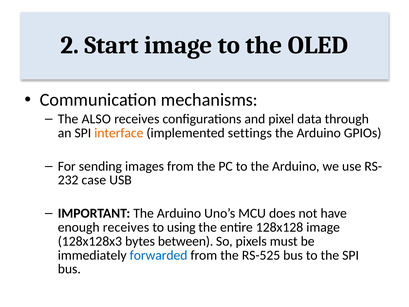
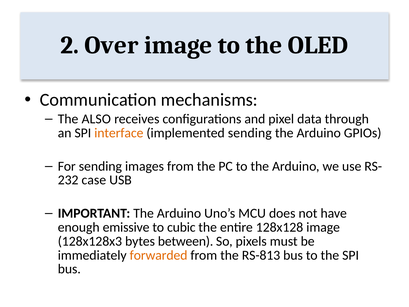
Start: Start -> Over
implemented settings: settings -> sending
enough receives: receives -> emissive
using: using -> cubic
forwarded colour: blue -> orange
RS-525: RS-525 -> RS-813
